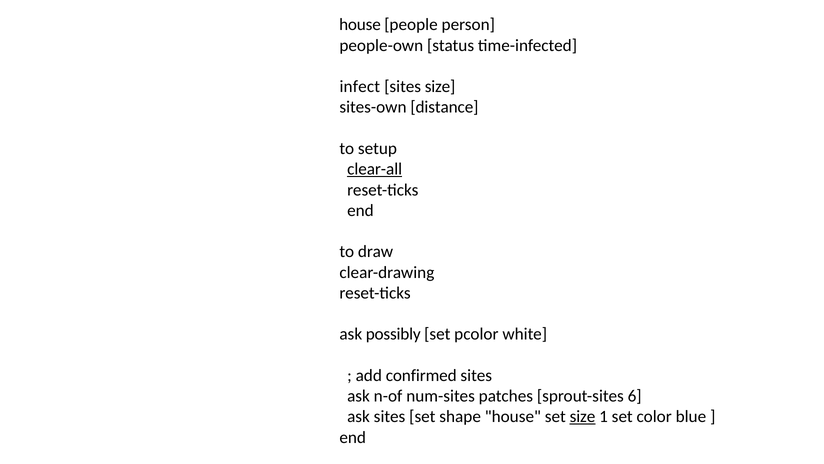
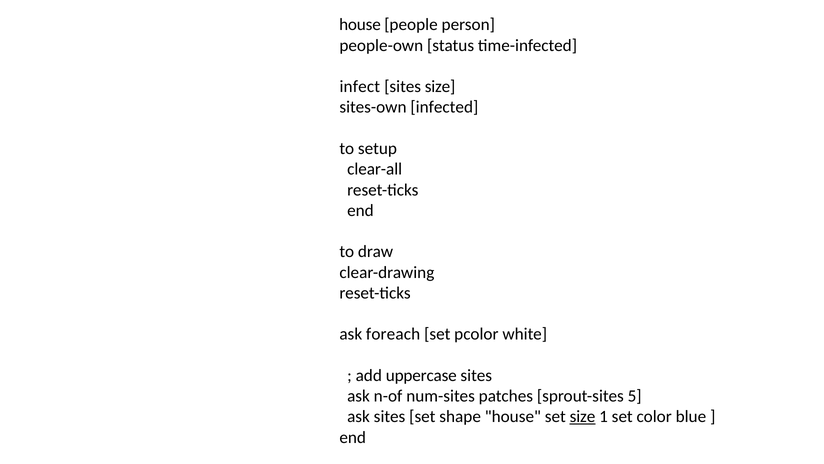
distance: distance -> infected
clear-all underline: present -> none
possibly: possibly -> foreach
confirmed: confirmed -> uppercase
6: 6 -> 5
